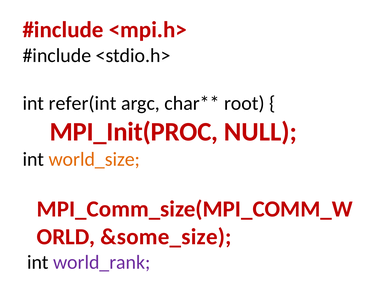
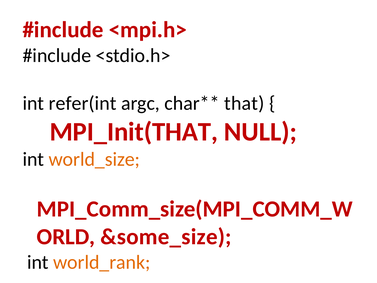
root: root -> that
MPI_Init(PROC: MPI_Init(PROC -> MPI_Init(THAT
world_rank at (102, 262) colour: purple -> orange
